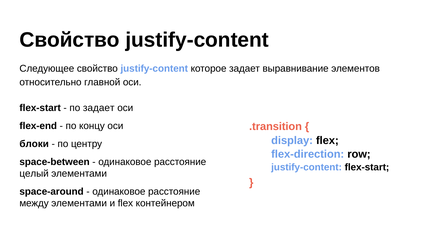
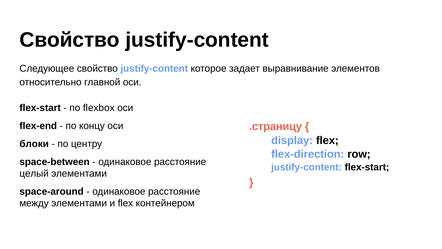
по задает: задает -> flexbox
.transition: .transition -> .страницу
